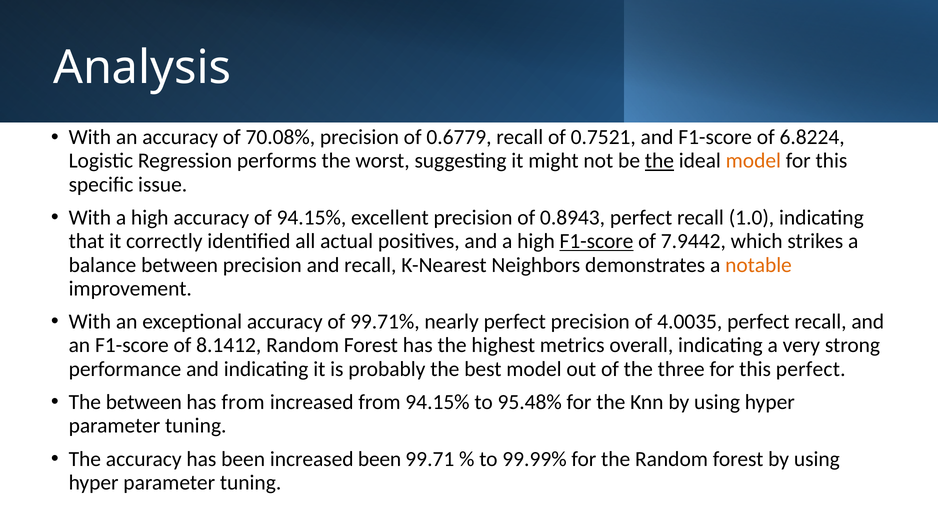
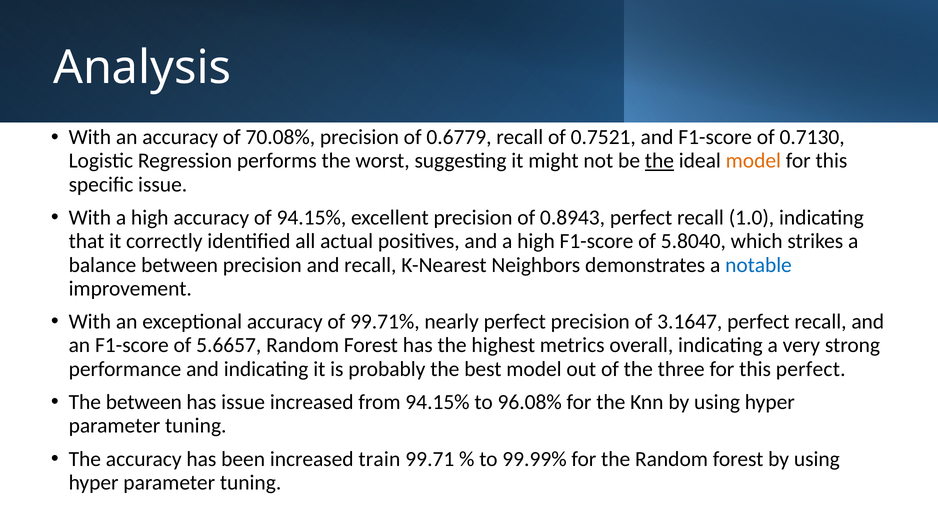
6.8224: 6.8224 -> 0.7130
F1-score at (596, 241) underline: present -> none
7.9442: 7.9442 -> 5.8040
notable colour: orange -> blue
4.0035: 4.0035 -> 3.1647
8.1412: 8.1412 -> 5.6657
has from: from -> issue
95.48%: 95.48% -> 96.08%
increased been: been -> train
